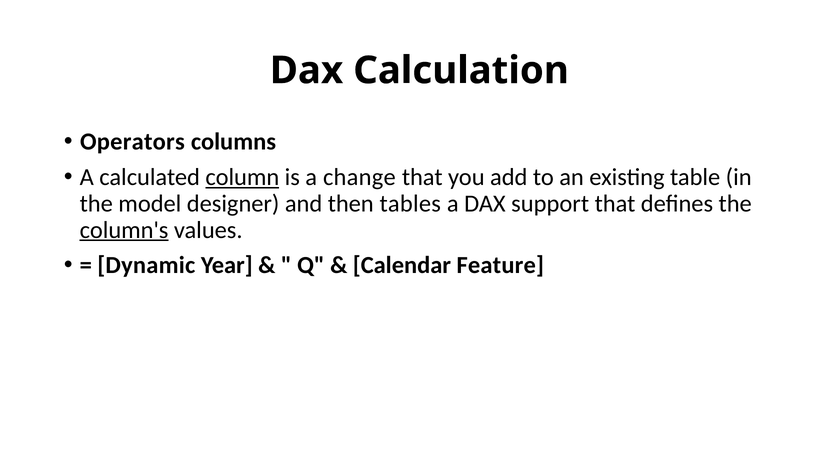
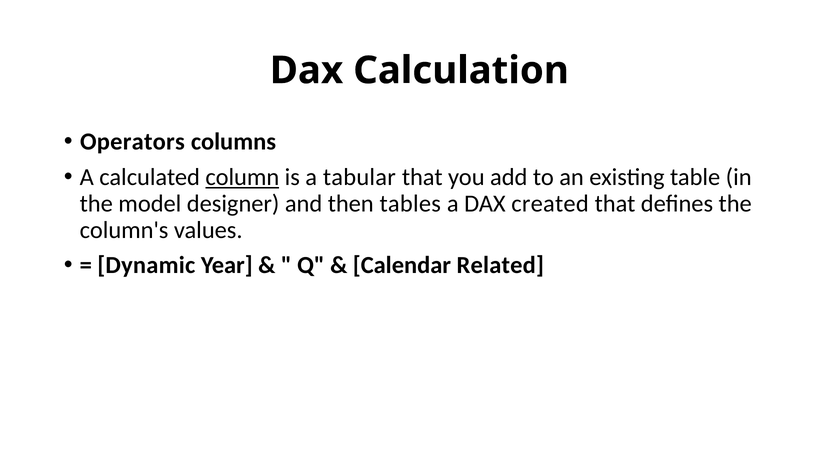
change: change -> tabular
support: support -> created
column's underline: present -> none
Feature: Feature -> Related
